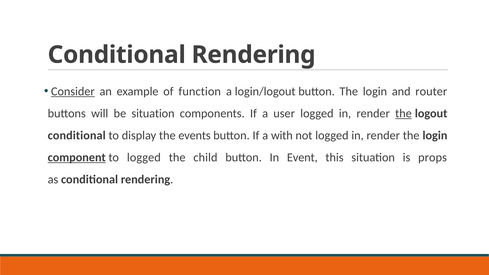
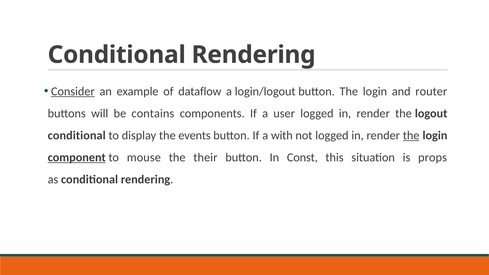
function: function -> dataflow
be situation: situation -> contains
the at (404, 113) underline: present -> none
the at (411, 135) underline: none -> present
to logged: logged -> mouse
child: child -> their
Event: Event -> Const
